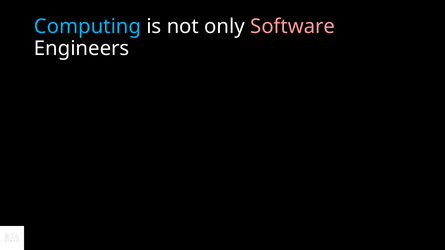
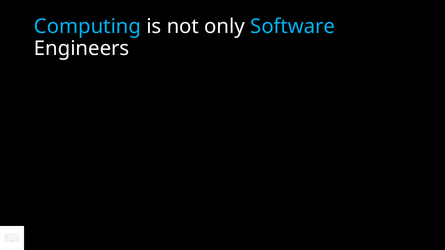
Software colour: pink -> light blue
